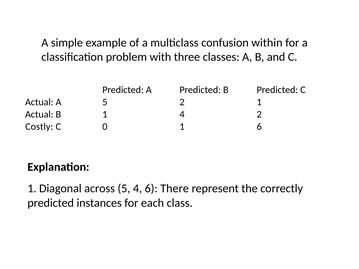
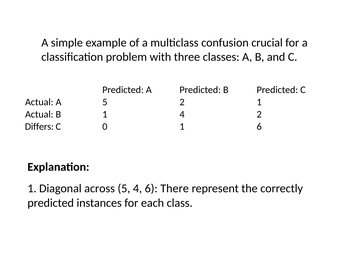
within: within -> crucial
Costly: Costly -> Differs
